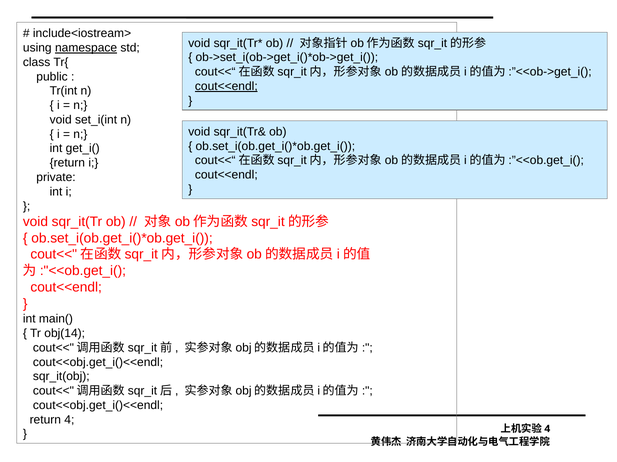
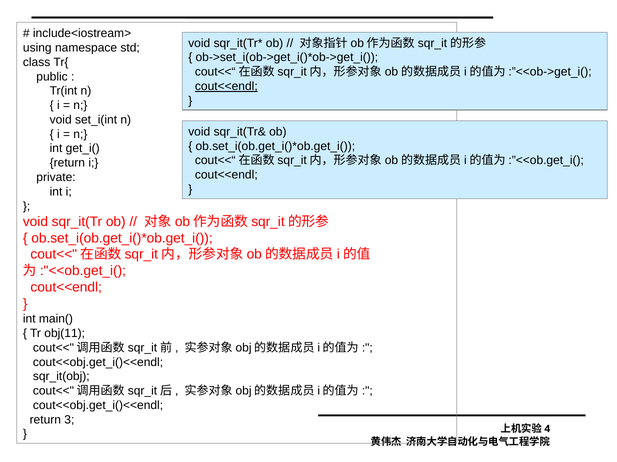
namespace underline: present -> none
obj(14: obj(14 -> obj(11
return 4: 4 -> 3
